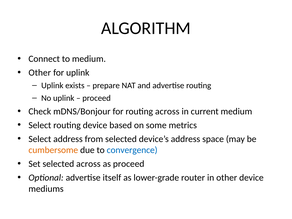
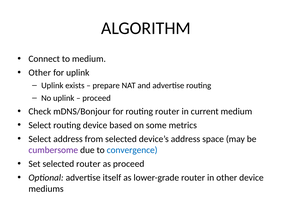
routing across: across -> router
cumbersome colour: orange -> purple
selected across: across -> router
